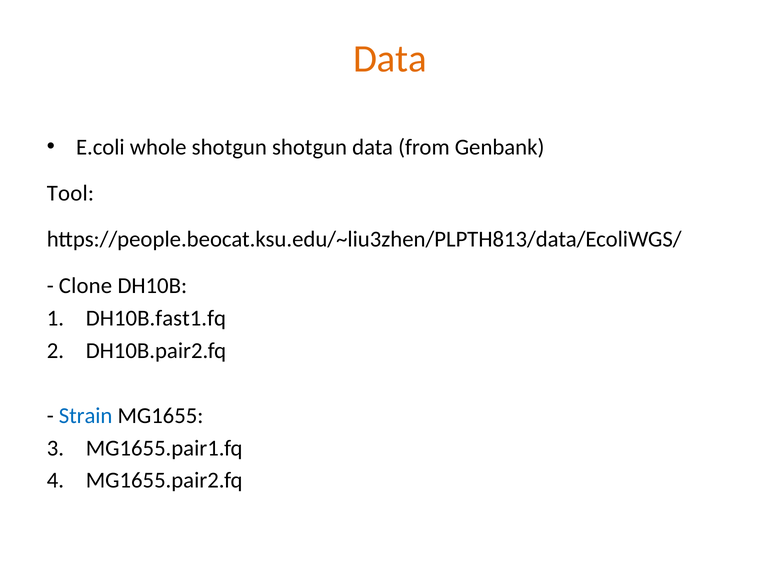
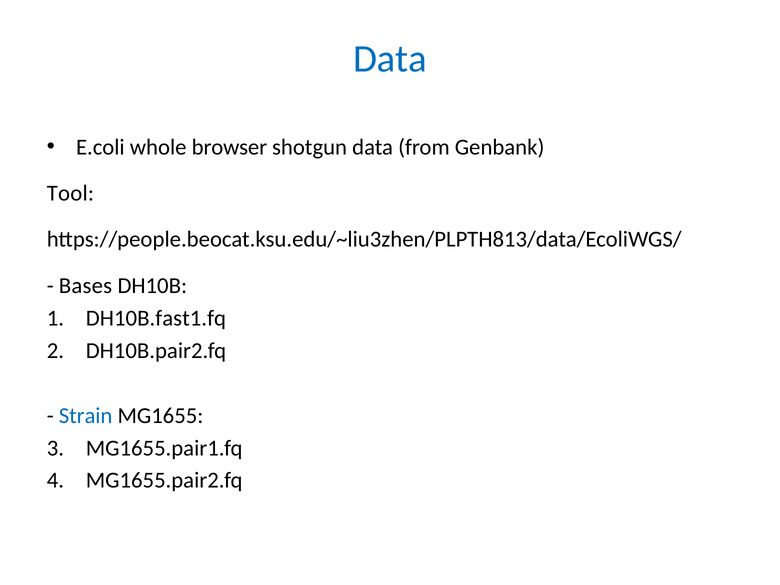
Data at (390, 59) colour: orange -> blue
whole shotgun: shotgun -> browser
Clone: Clone -> Bases
